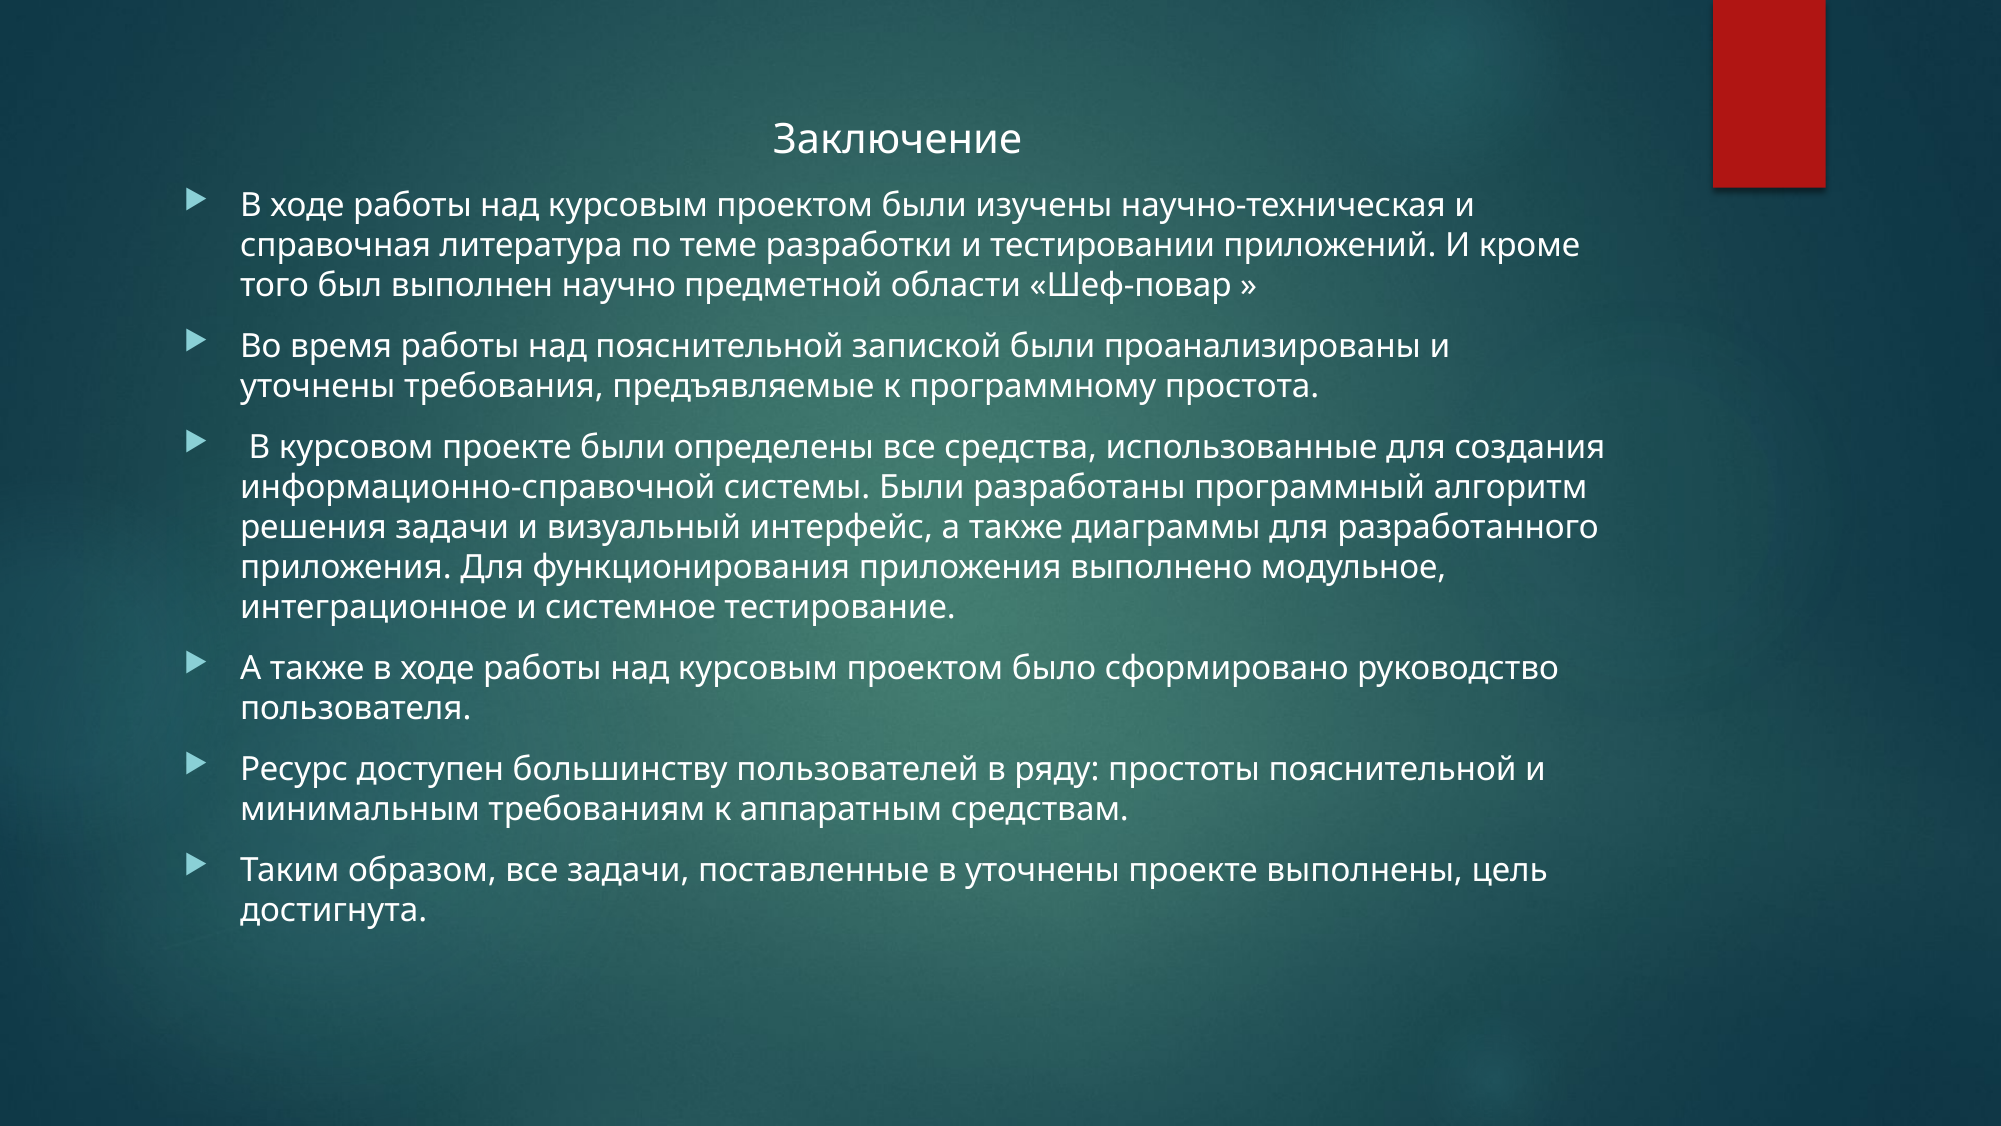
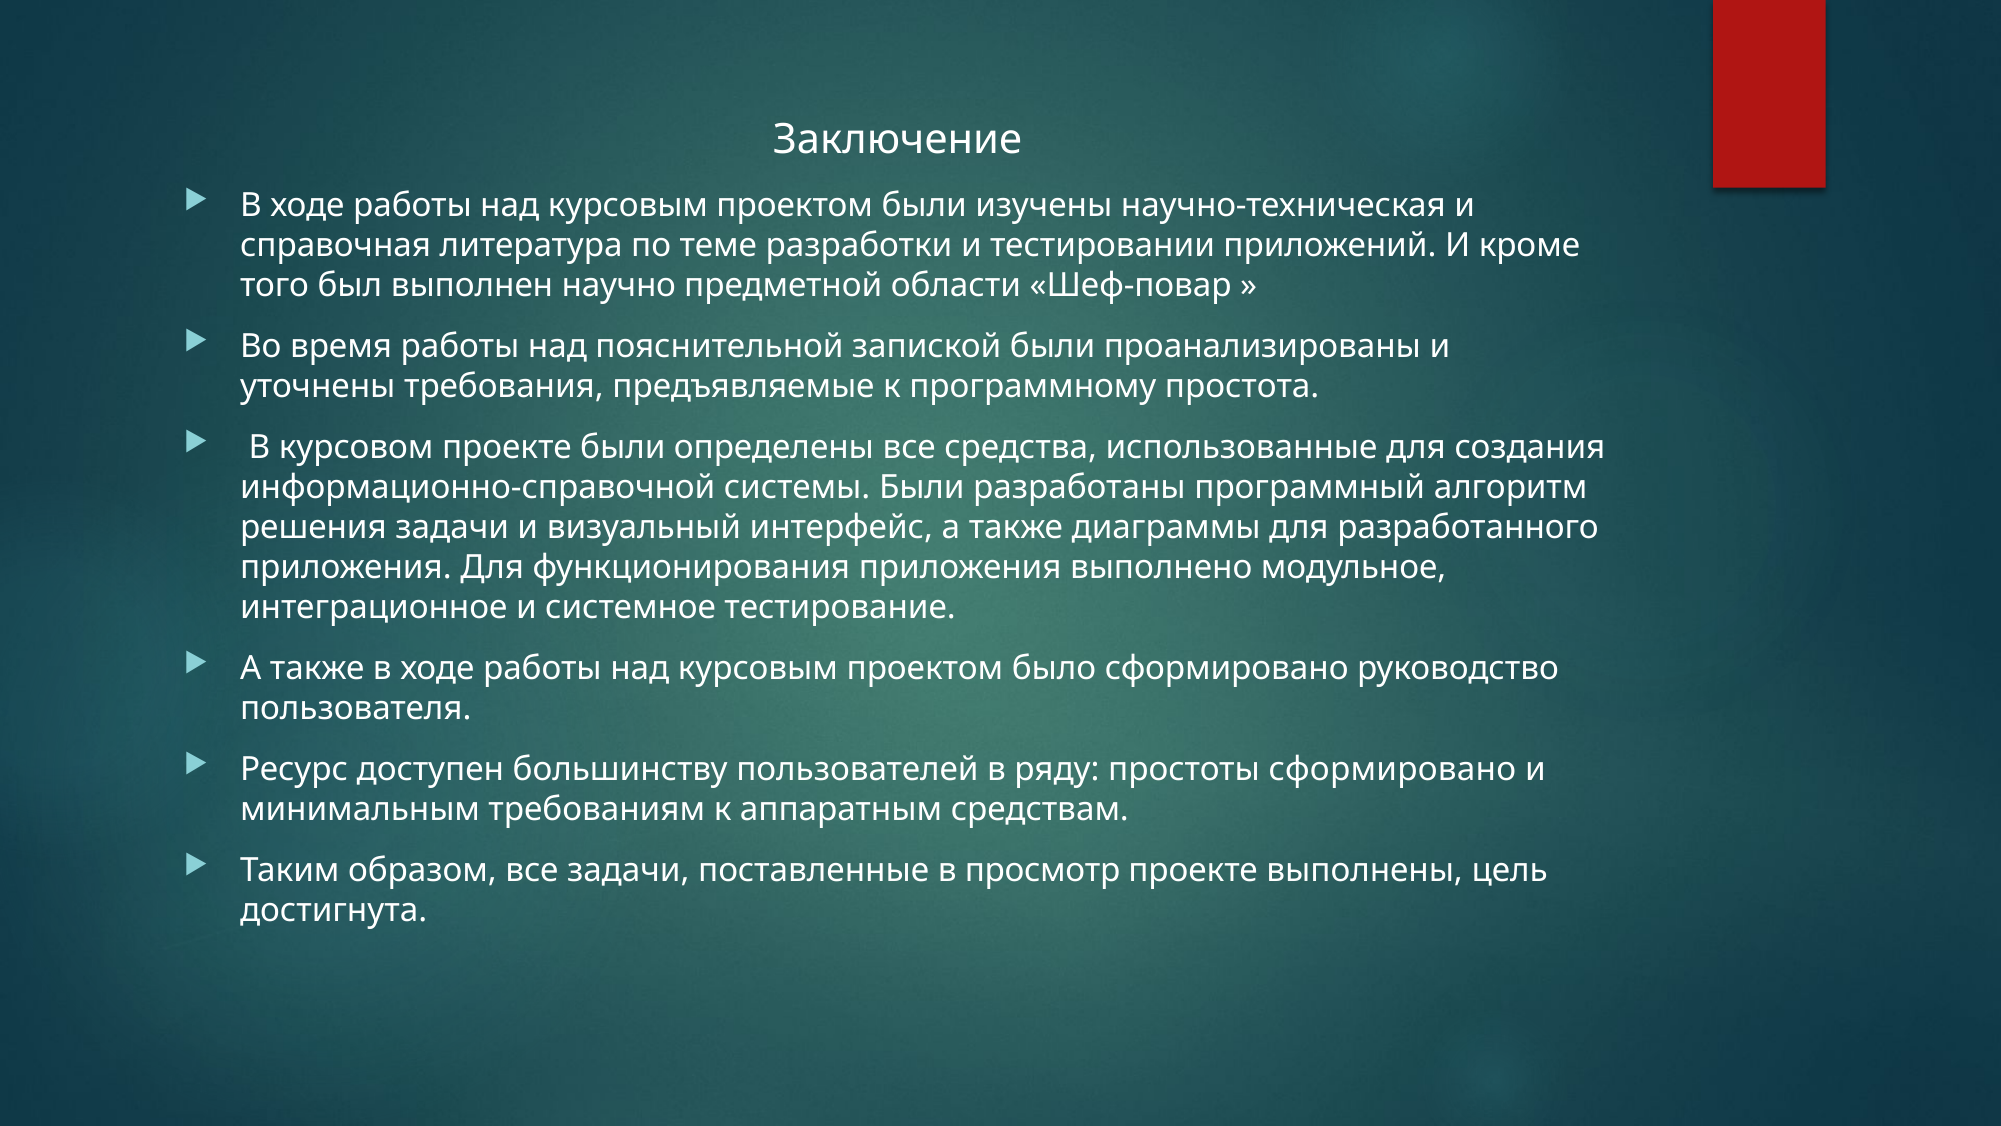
простоты пояснительной: пояснительной -> сформировано
в уточнены: уточнены -> просмотр
